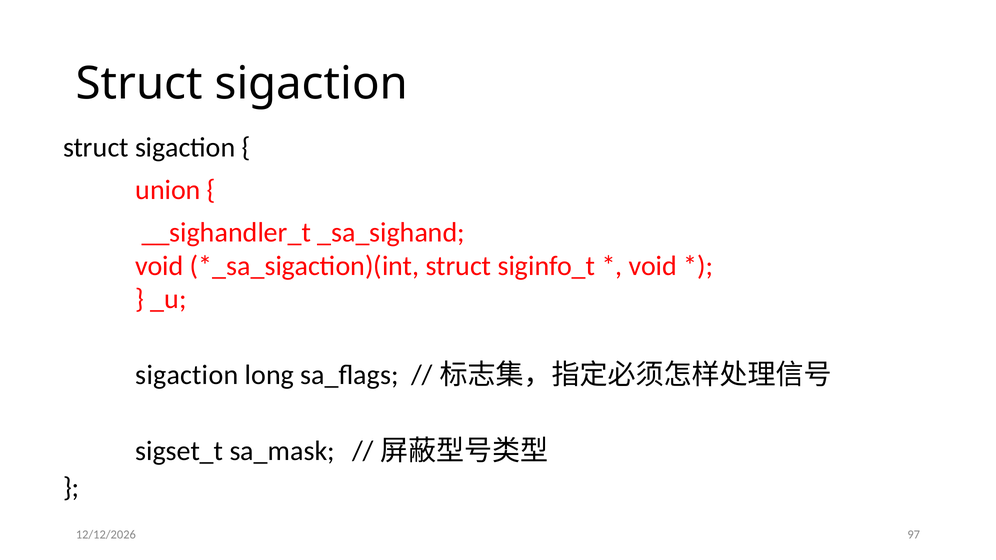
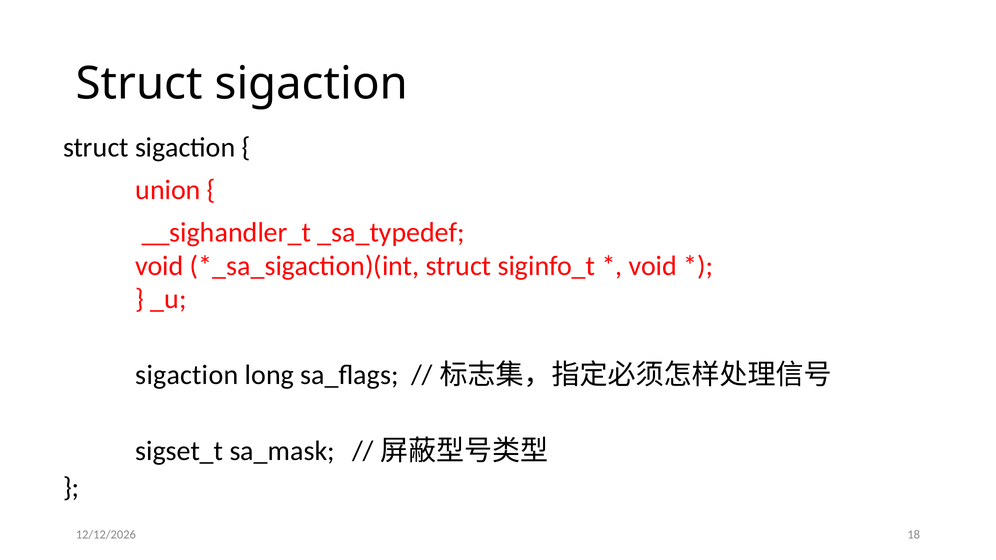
_sa_sighand: _sa_sighand -> _sa_typedef
97: 97 -> 18
